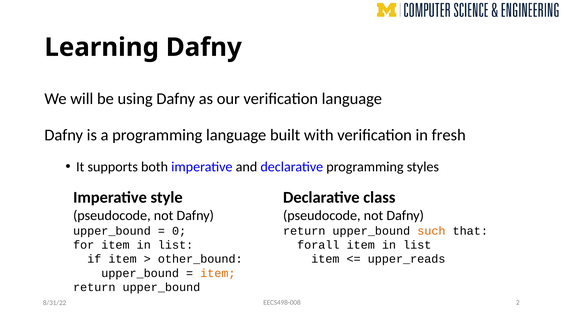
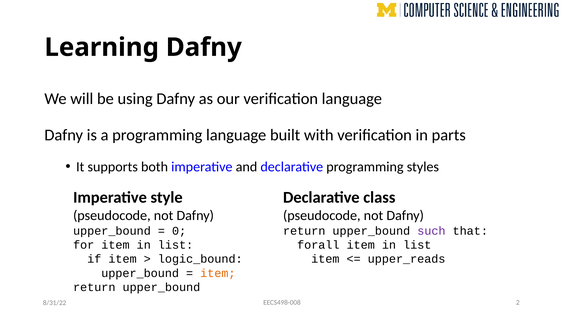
fresh: fresh -> parts
such colour: orange -> purple
other_bound: other_bound -> logic_bound
